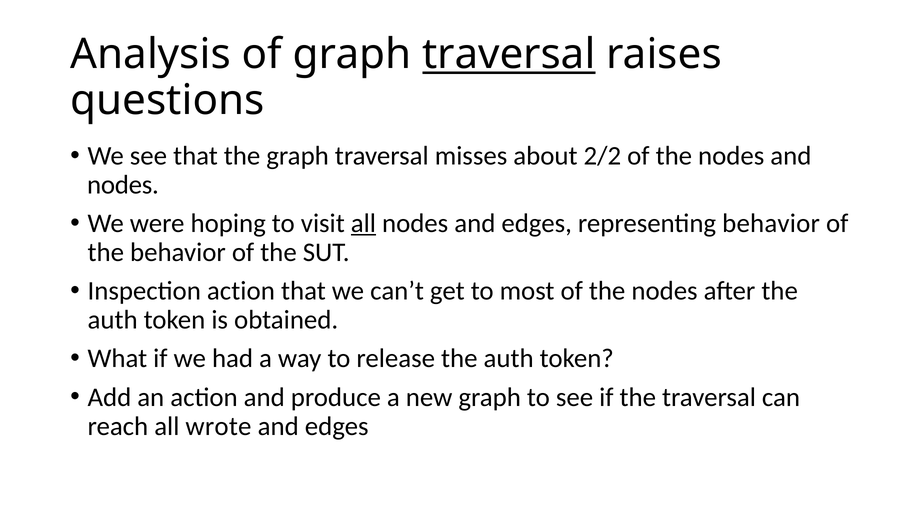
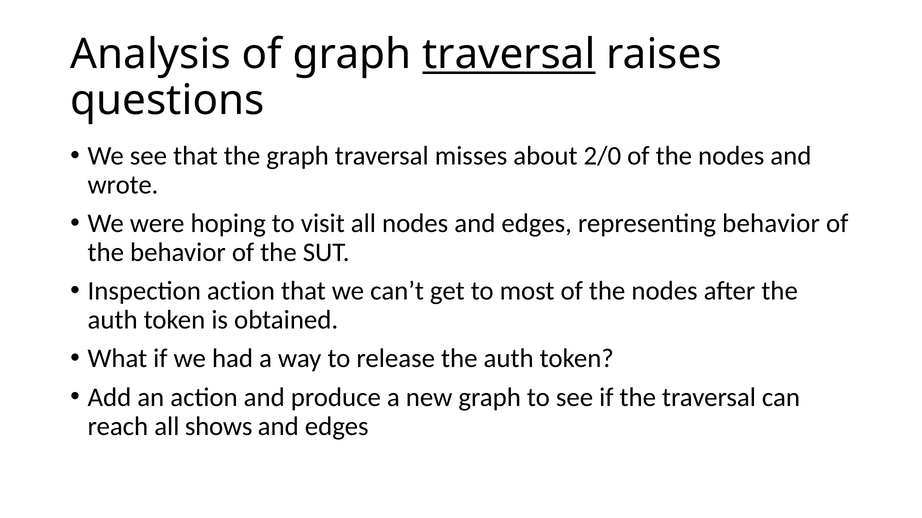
2/2: 2/2 -> 2/0
nodes at (123, 185): nodes -> wrote
all at (363, 224) underline: present -> none
wrote: wrote -> shows
